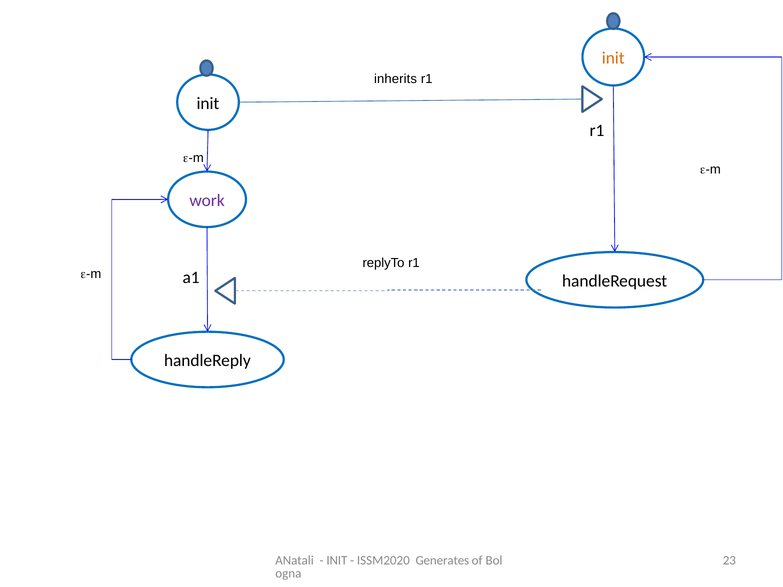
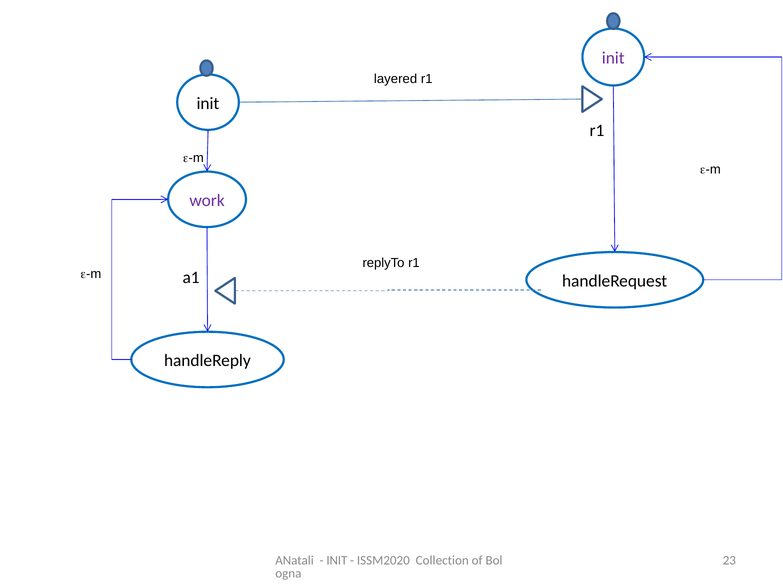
init at (613, 58) colour: orange -> purple
inherits: inherits -> layered
Generates: Generates -> Collection
